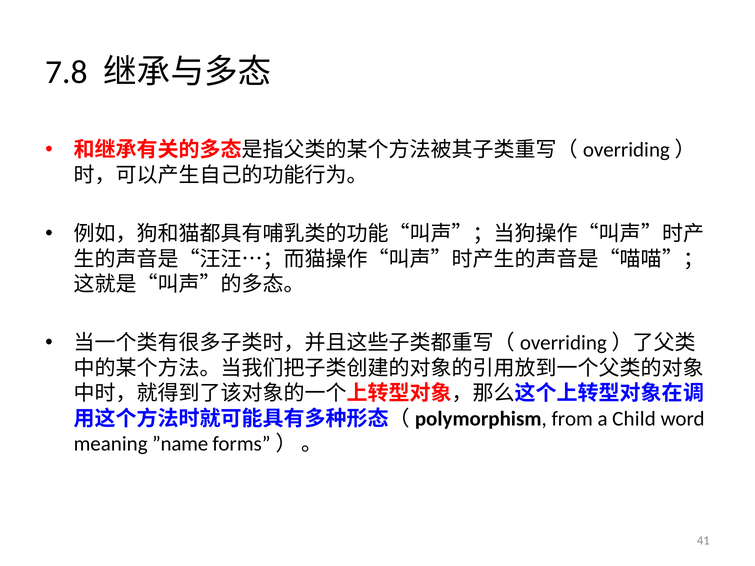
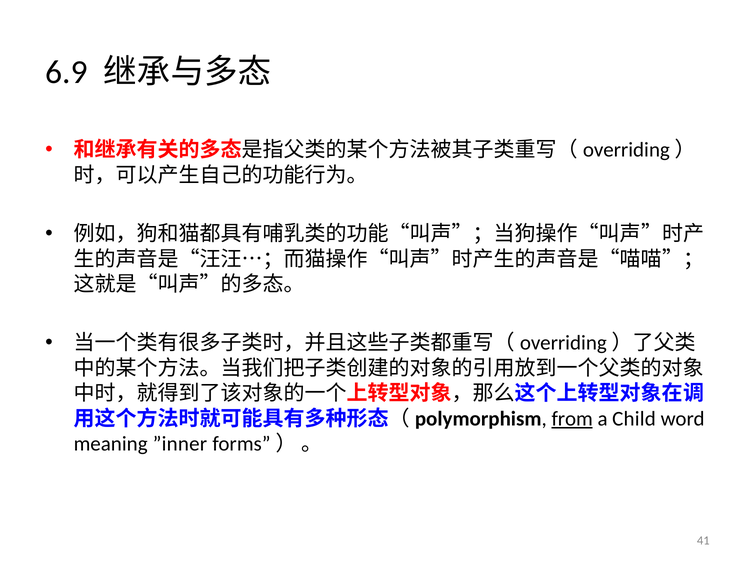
7.8: 7.8 -> 6.9
from underline: none -> present
”name: ”name -> ”inner
